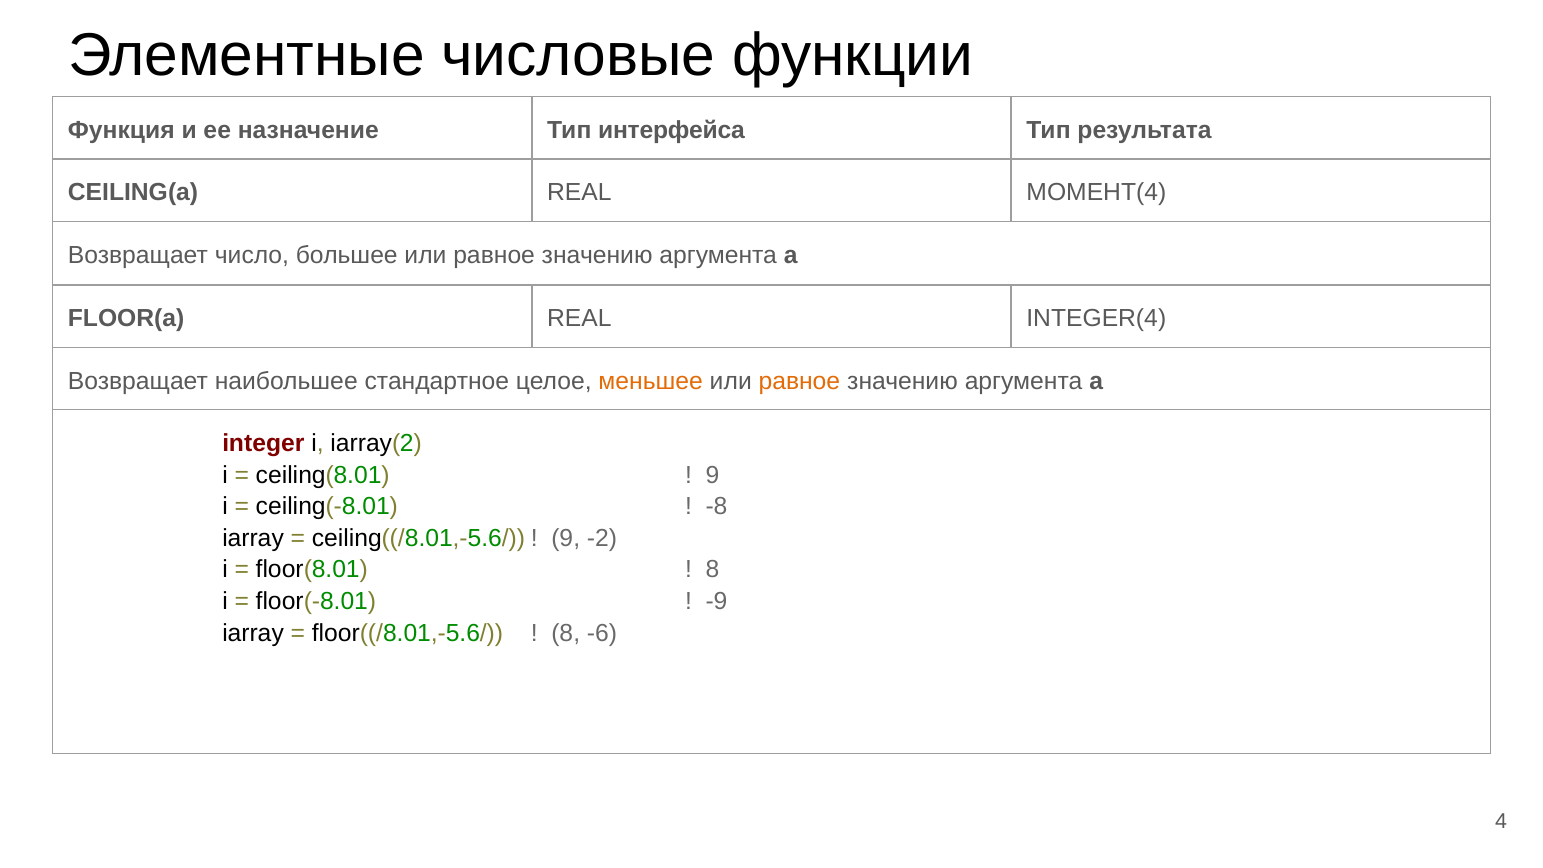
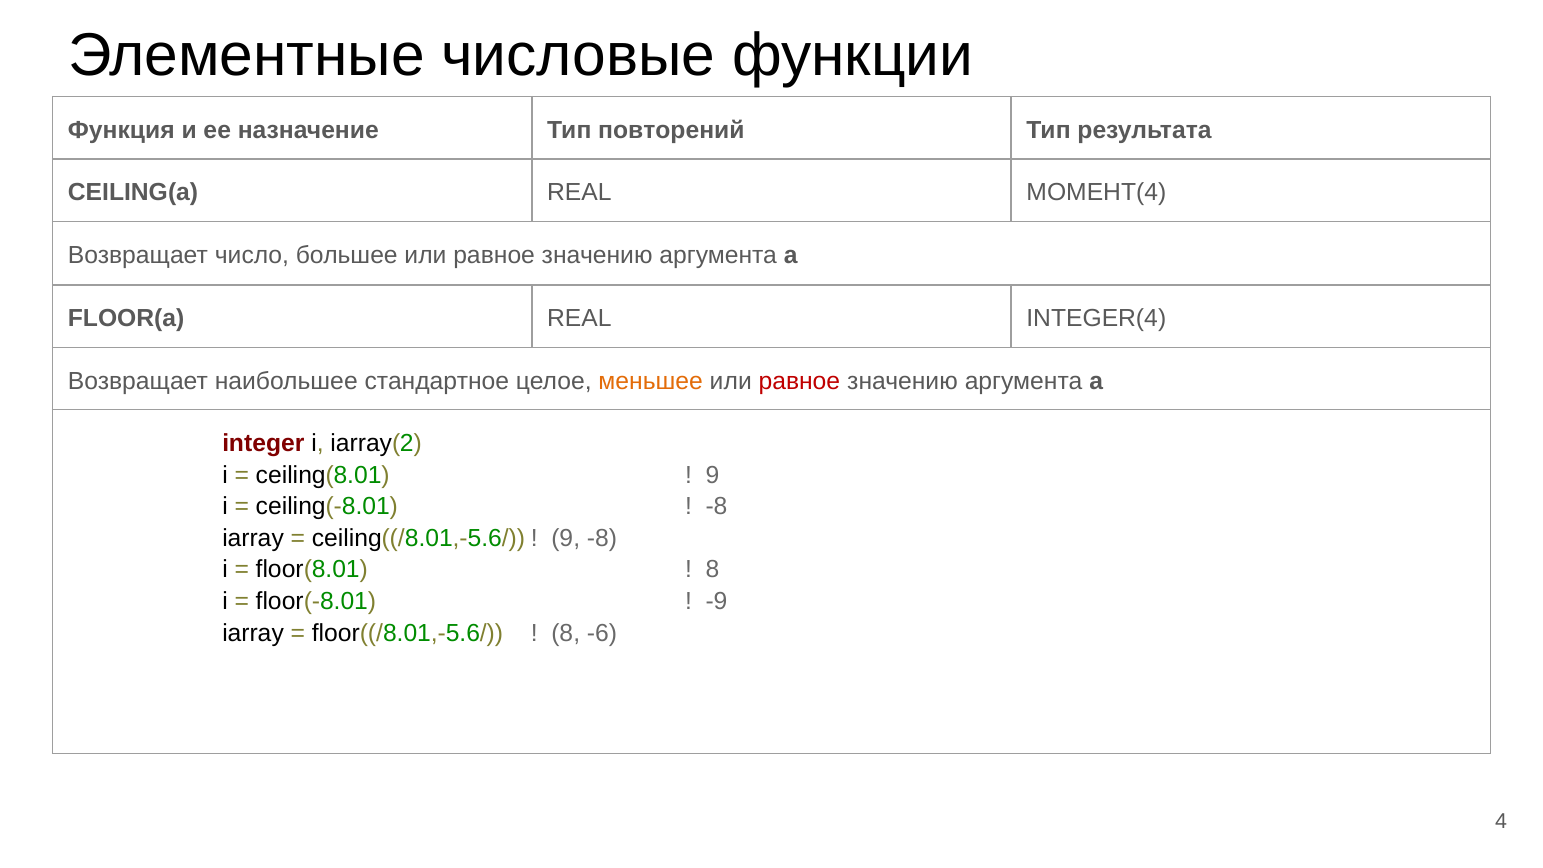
интерфейса: интерфейса -> повторений
равное at (799, 381) colour: orange -> red
9 -2: -2 -> -8
